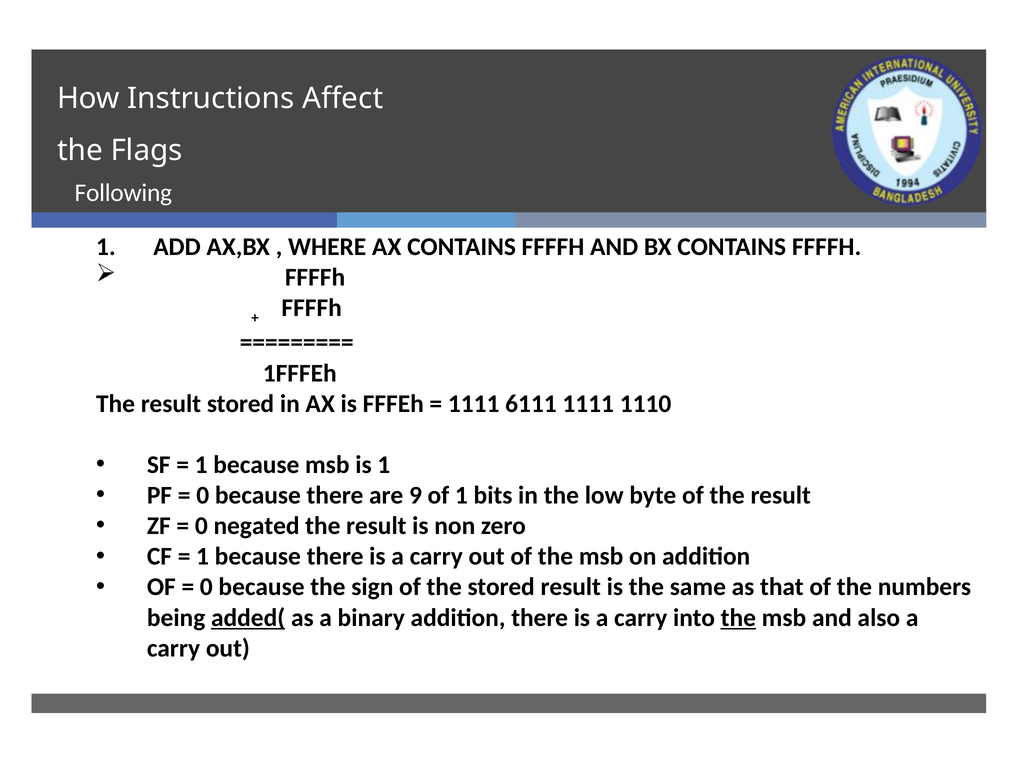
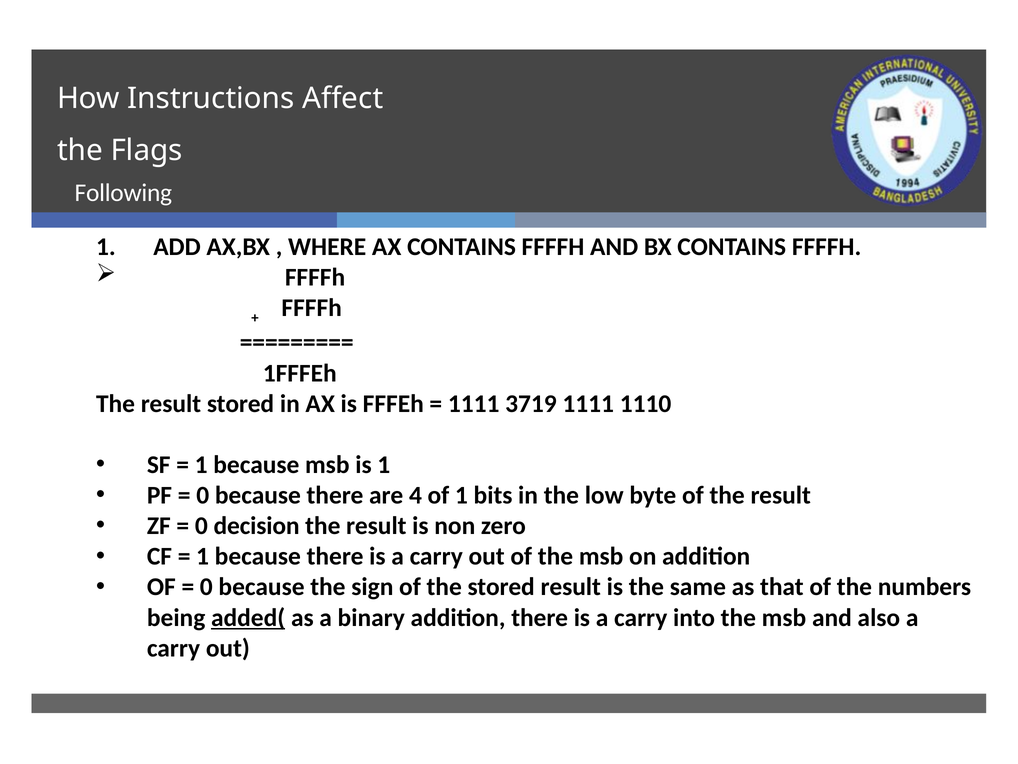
6111: 6111 -> 3719
9: 9 -> 4
negated: negated -> decision
the at (738, 617) underline: present -> none
